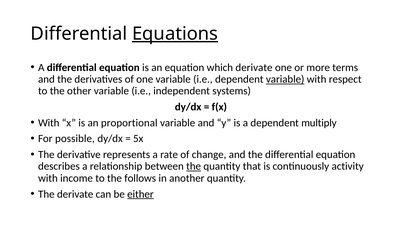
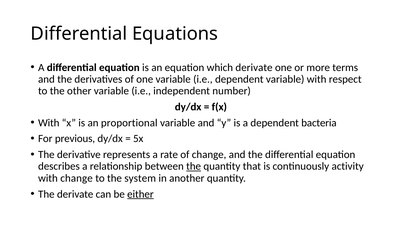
Equations underline: present -> none
variable at (285, 79) underline: present -> none
systems: systems -> number
multiply: multiply -> bacteria
possible: possible -> previous
with income: income -> change
follows: follows -> system
